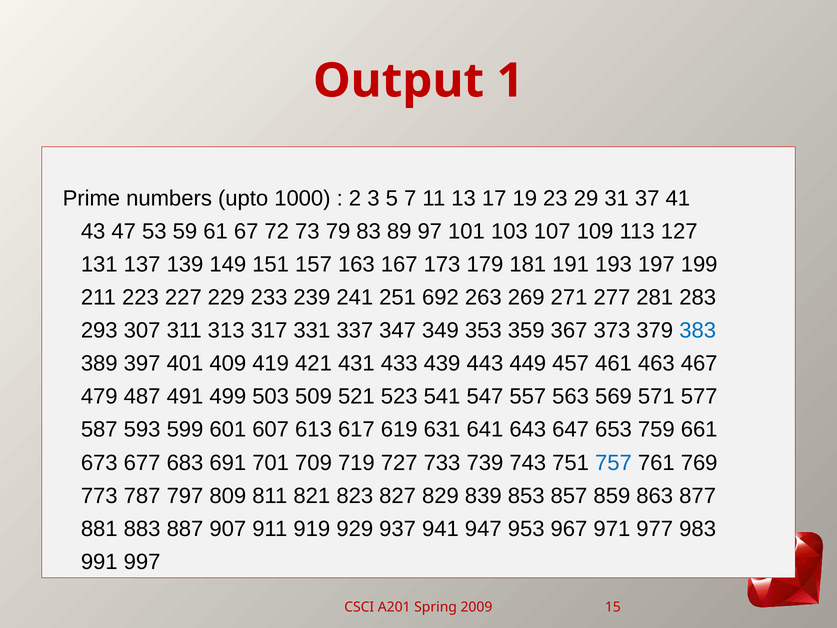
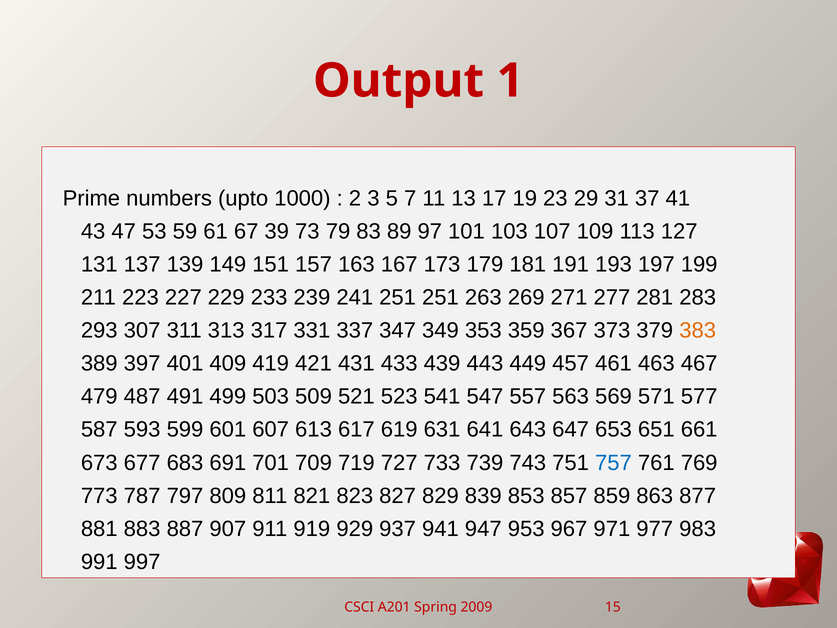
72: 72 -> 39
251 692: 692 -> 251
383 colour: blue -> orange
759: 759 -> 651
